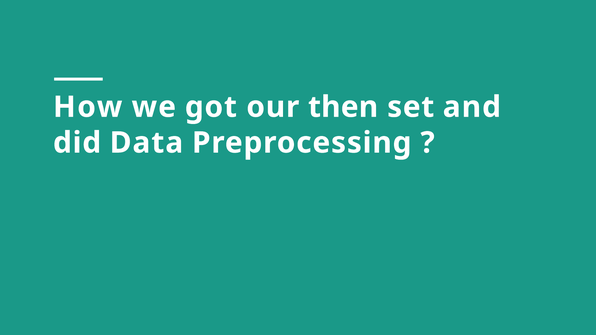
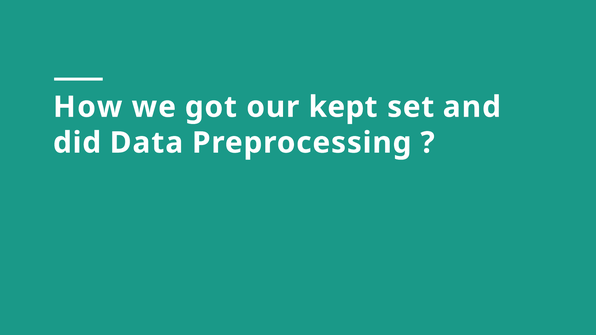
then: then -> kept
